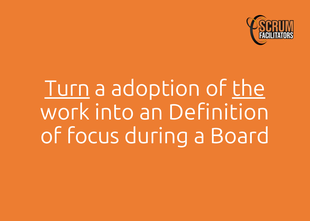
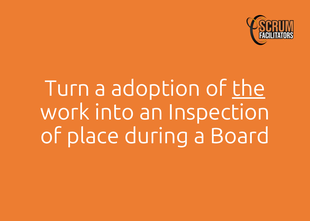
Turn underline: present -> none
Definition: Definition -> Inspection
focus: focus -> place
